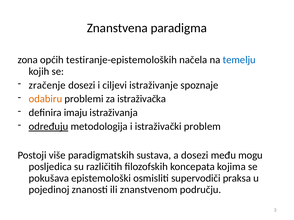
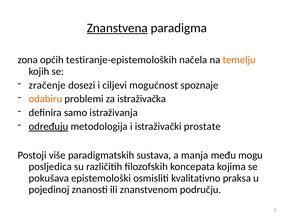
Znanstvena underline: none -> present
temelju colour: blue -> orange
istraživanje: istraživanje -> mogućnost
imaju: imaju -> samo
problem: problem -> prostate
a dosezi: dosezi -> manja
supervodiči: supervodiči -> kvalitativno
